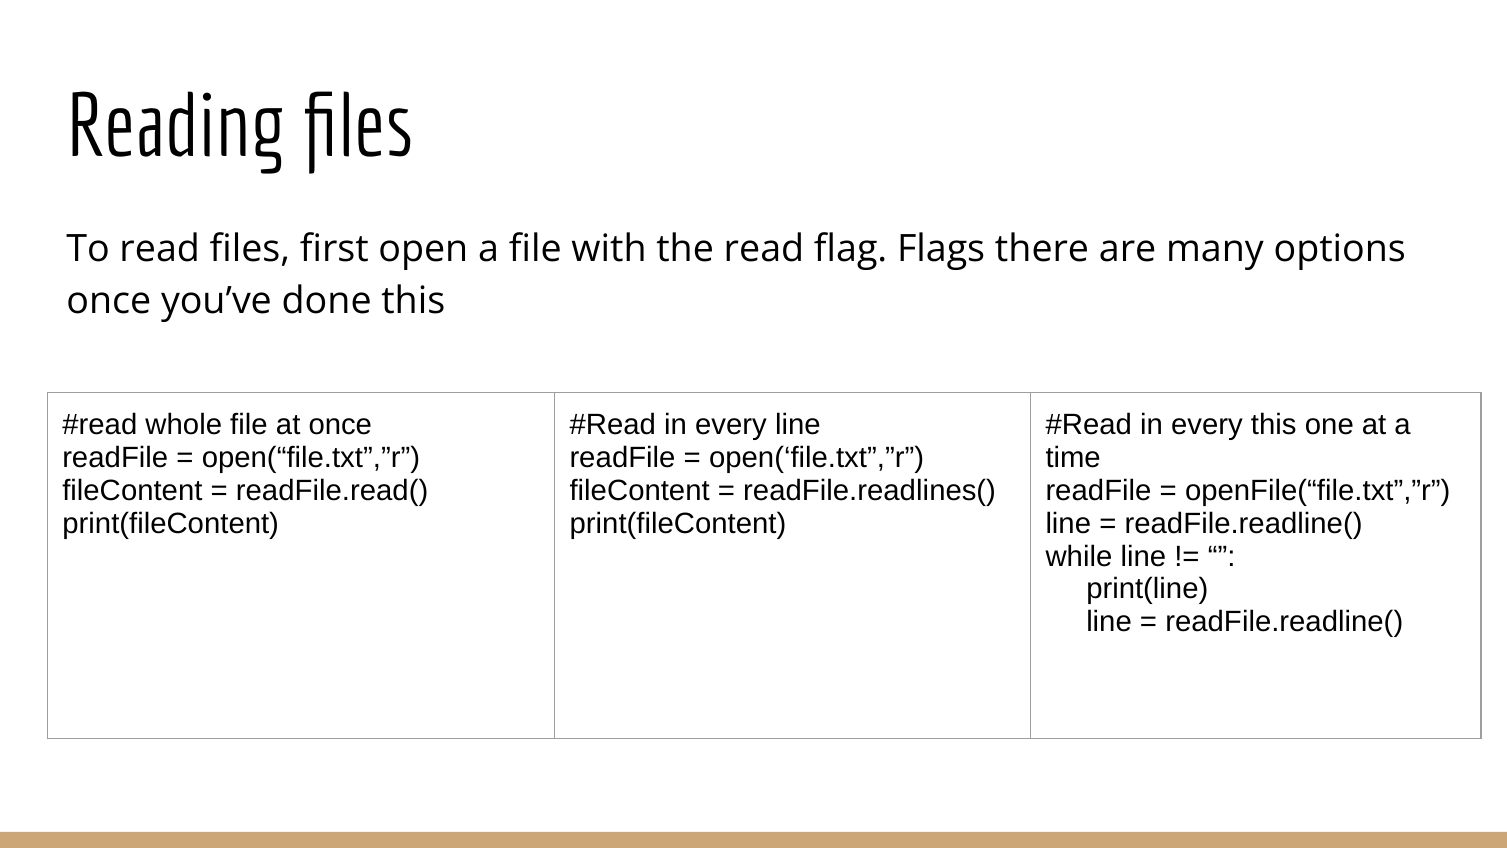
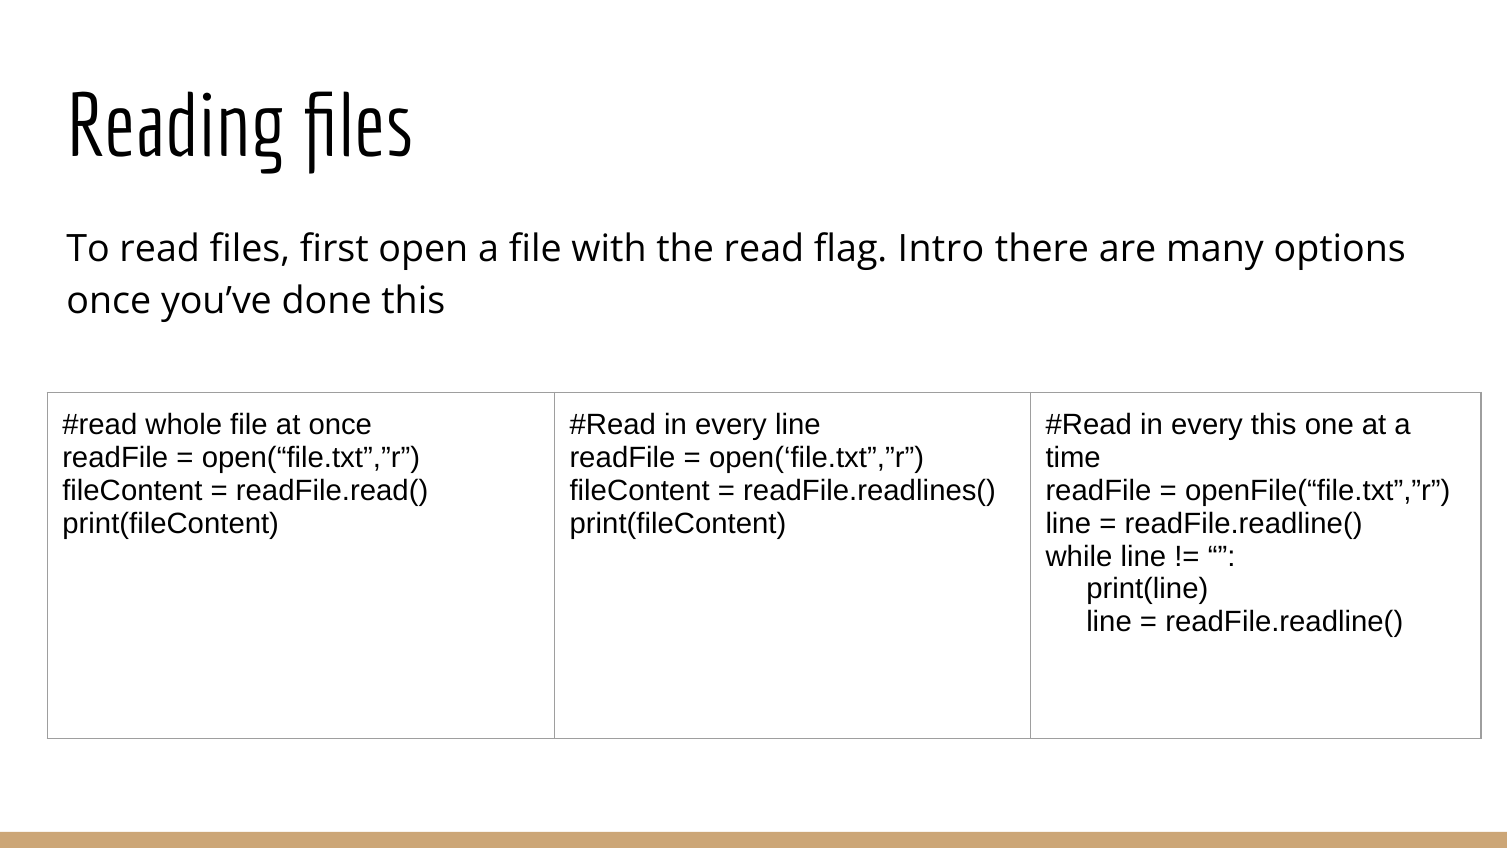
Flags: Flags -> Intro
